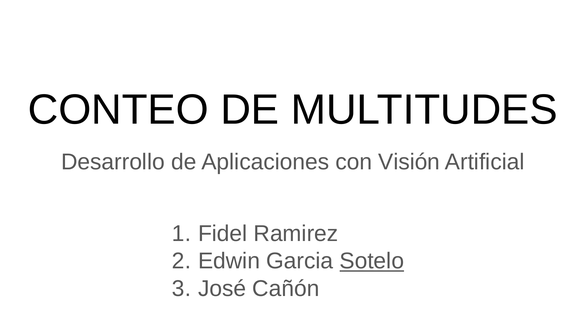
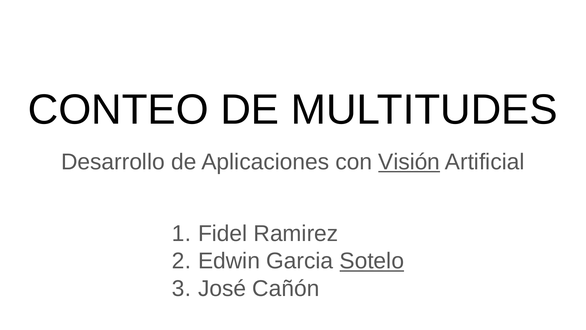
Visión underline: none -> present
